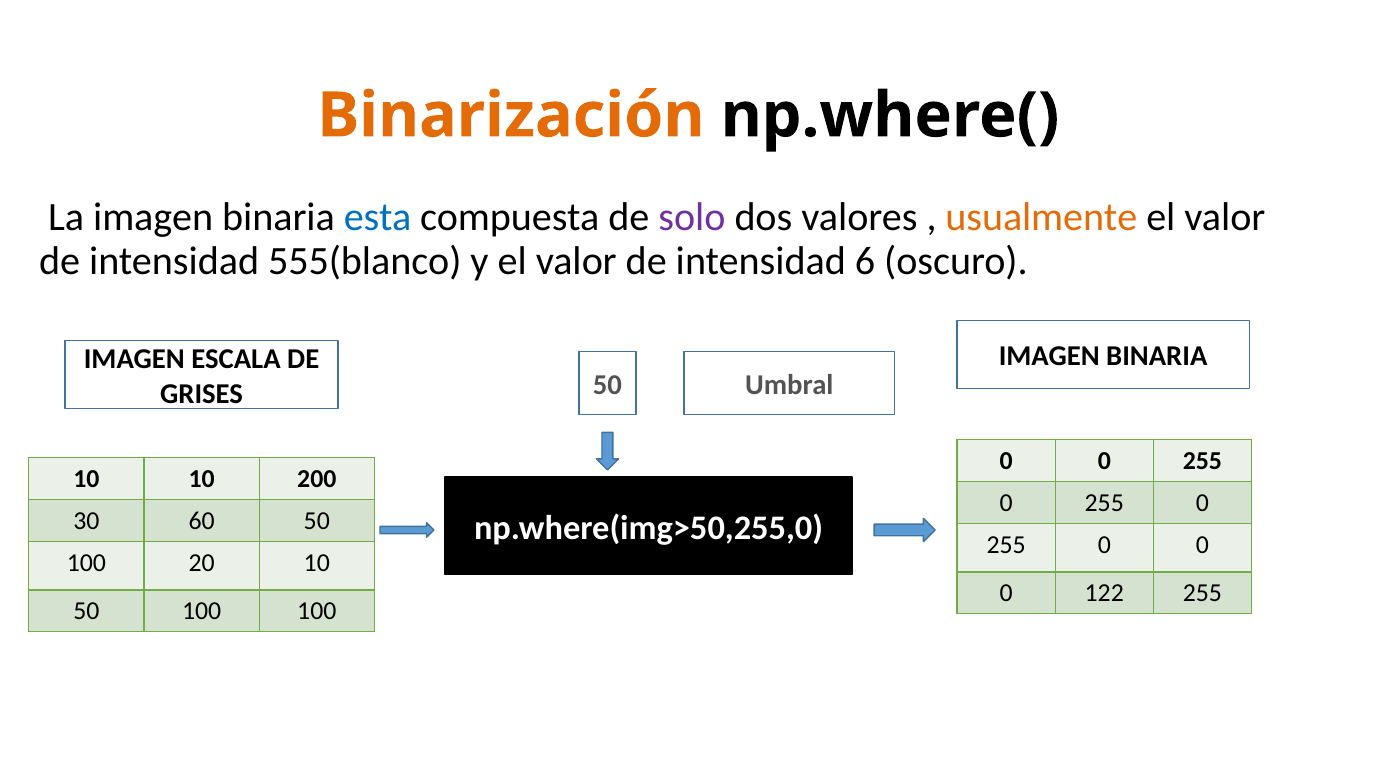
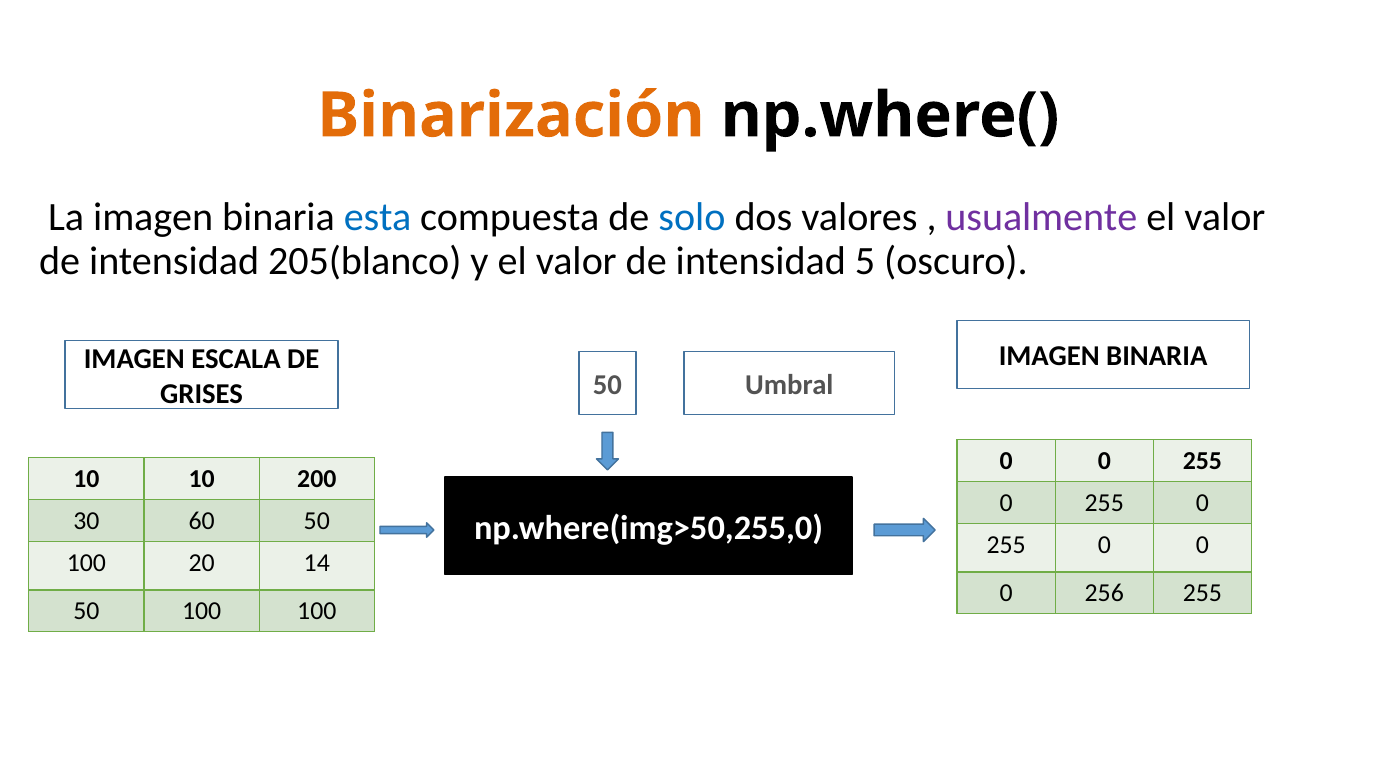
solo colour: purple -> blue
usualmente colour: orange -> purple
555(blanco: 555(blanco -> 205(blanco
6: 6 -> 5
20 10: 10 -> 14
122: 122 -> 256
